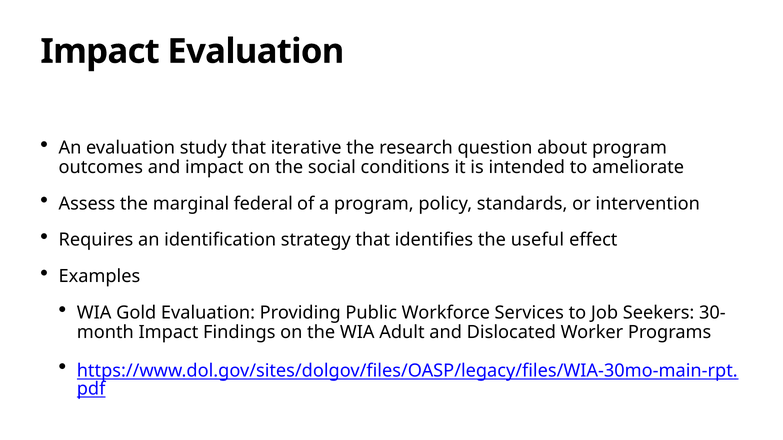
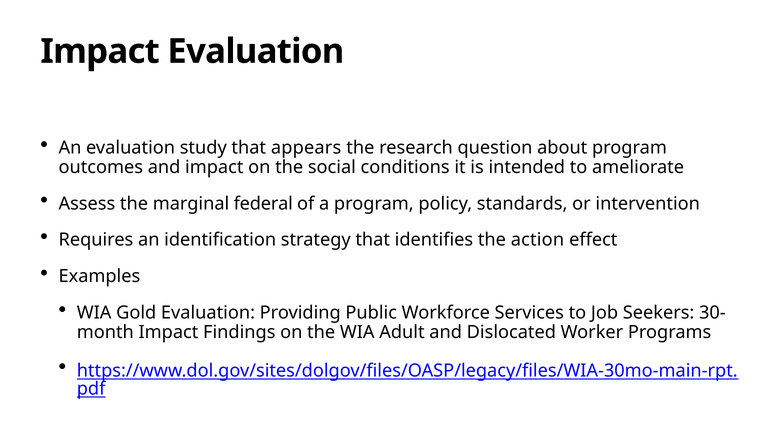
iterative: iterative -> appears
useful: useful -> action
